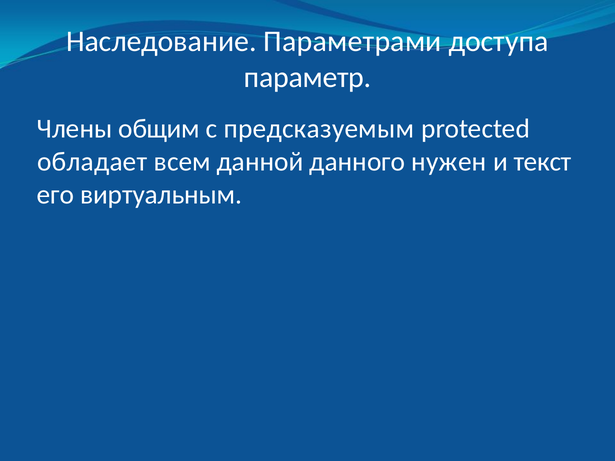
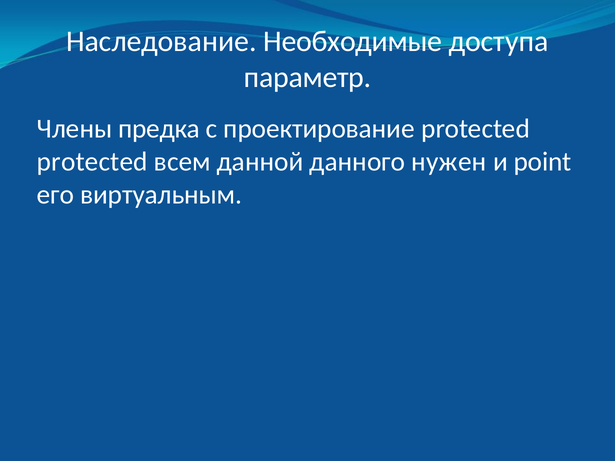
Параметрами: Параметрами -> Необходимые
общим: общим -> предка
предсказуемым: предсказуемым -> проектирование
обладает at (92, 162): обладает -> protected
текст: текст -> point
